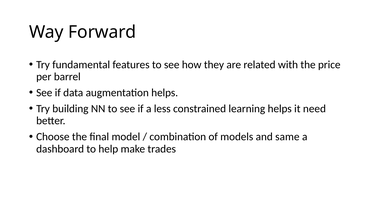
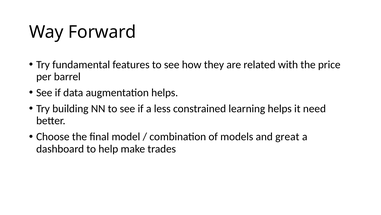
same: same -> great
